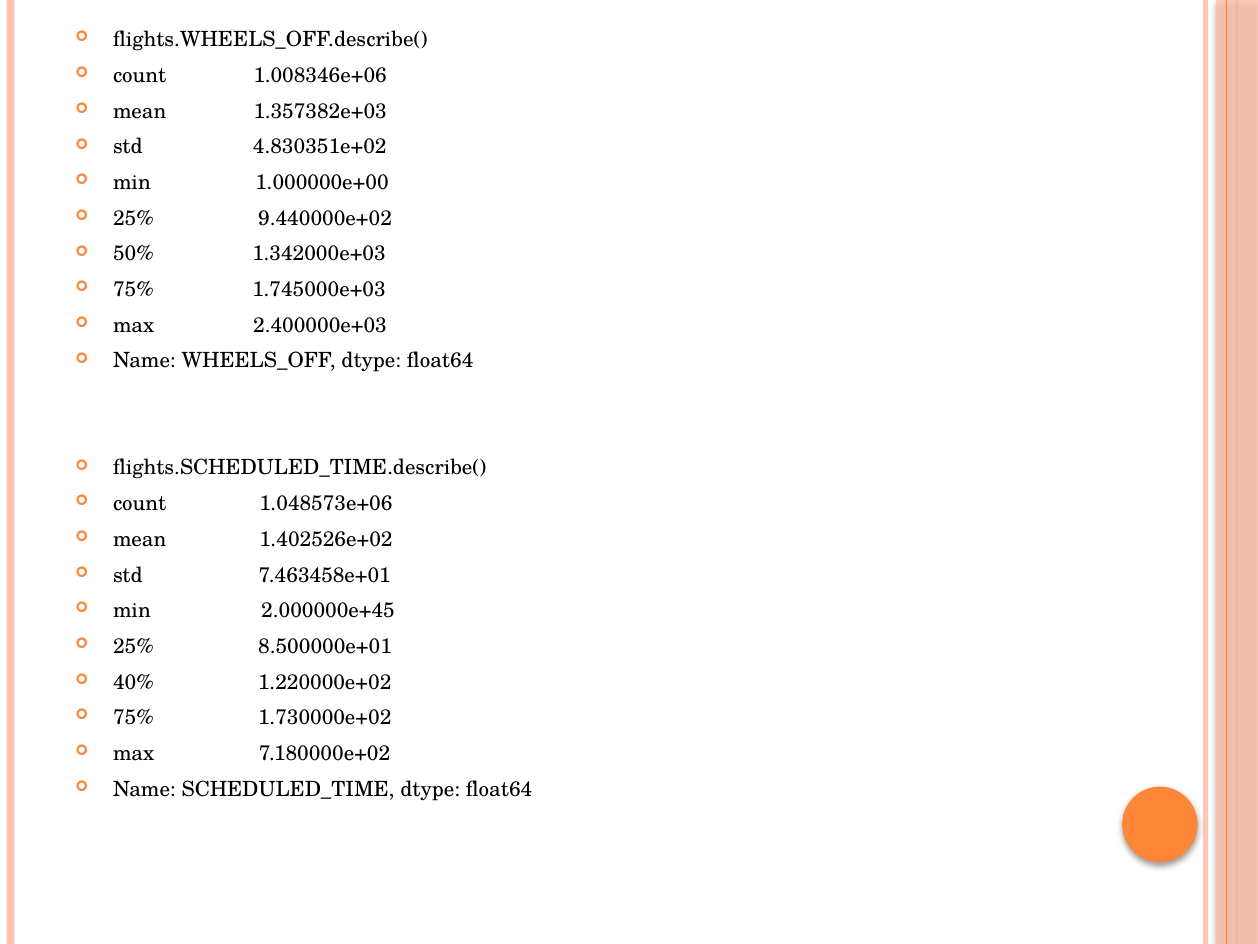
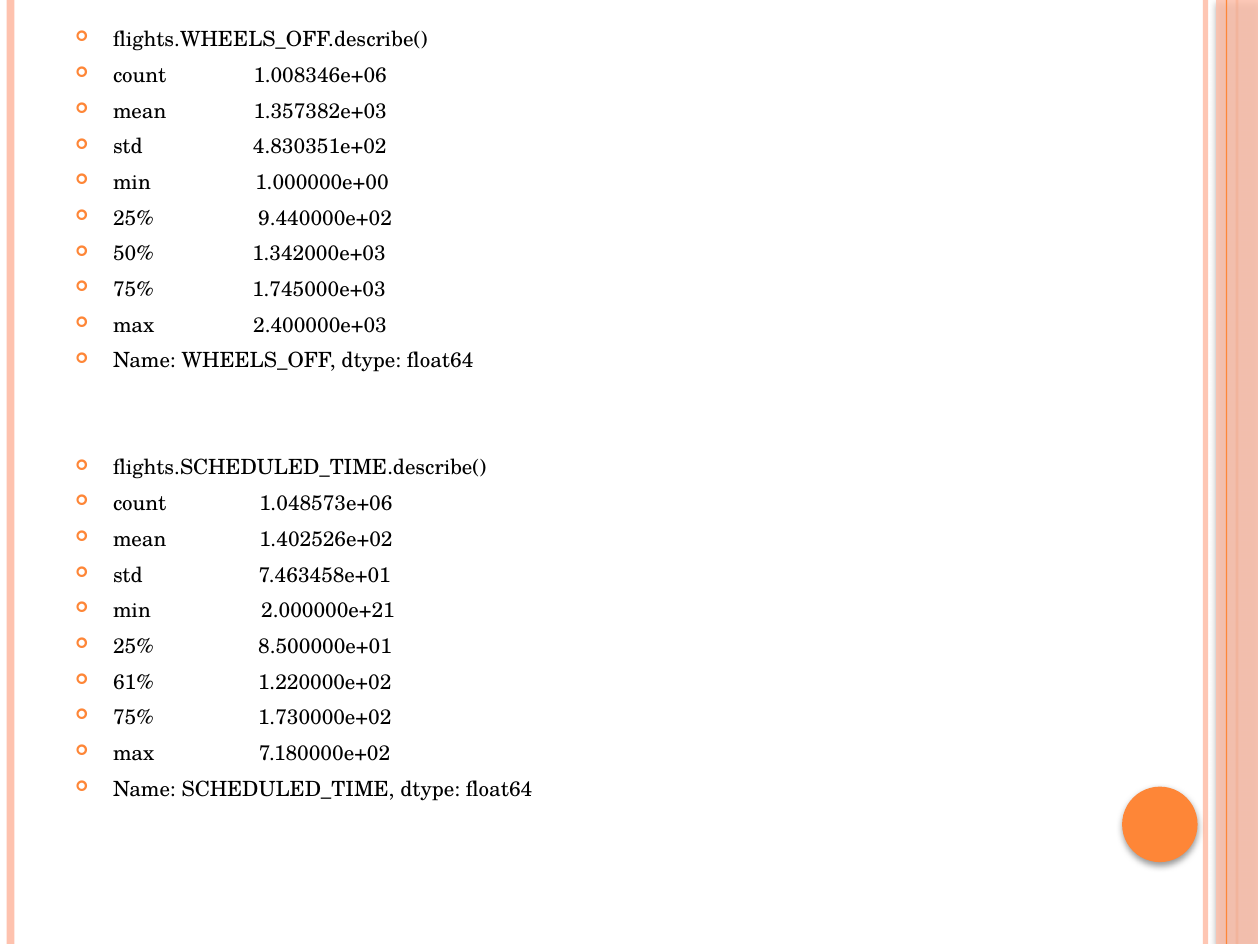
2.000000e+45: 2.000000e+45 -> 2.000000e+21
40%: 40% -> 61%
